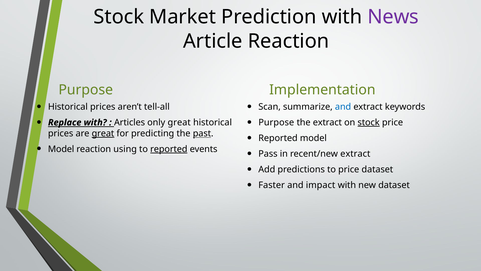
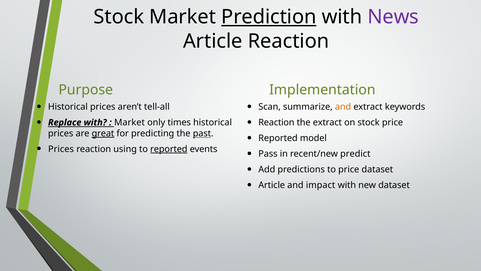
Prediction underline: none -> present
and at (343, 107) colour: blue -> orange
Articles at (130, 122): Articles -> Market
only great: great -> times
Purpose at (276, 122): Purpose -> Reaction
stock at (369, 122) underline: present -> none
Model at (61, 149): Model -> Prices
recent/new extract: extract -> predict
Faster at (272, 185): Faster -> Article
